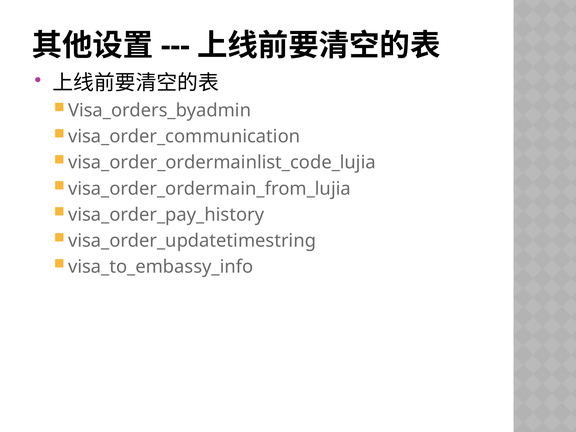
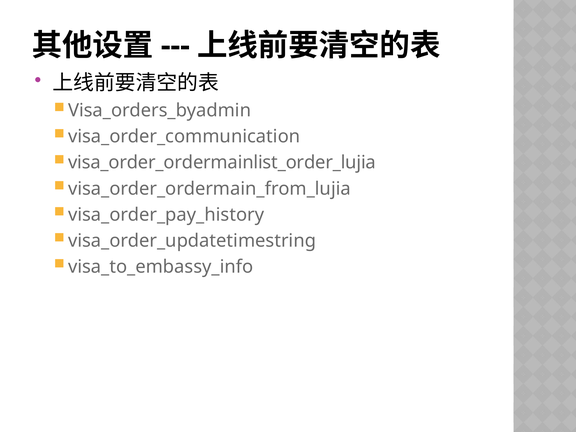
visa_order_ordermainlist_code_lujia: visa_order_ordermainlist_code_lujia -> visa_order_ordermainlist_order_lujia
